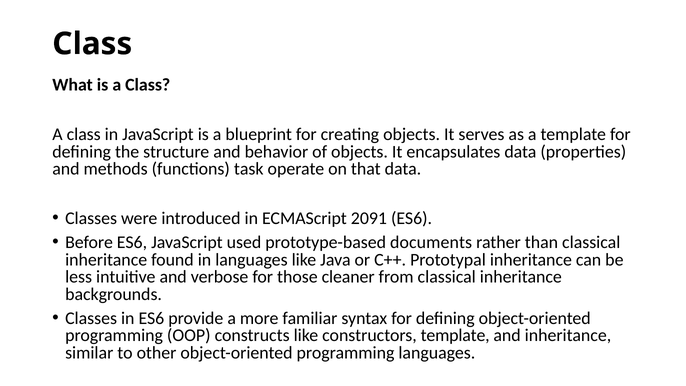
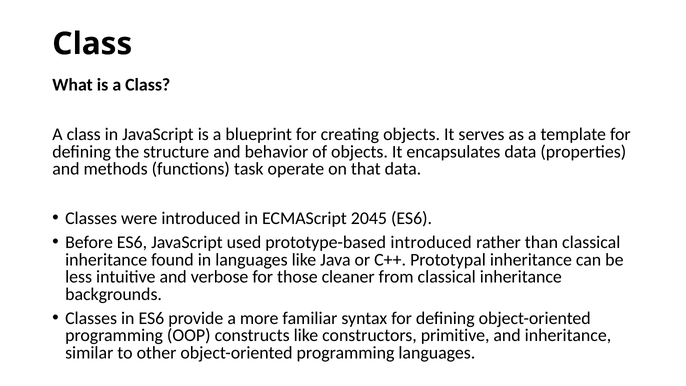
2091: 2091 -> 2045
prototype-based documents: documents -> introduced
constructors template: template -> primitive
